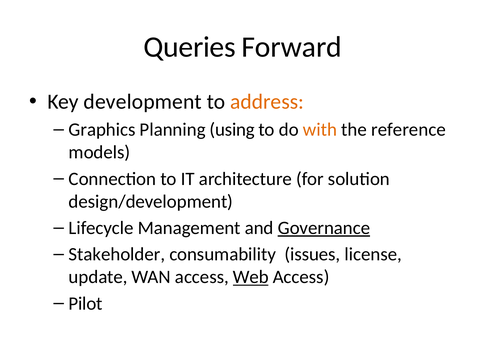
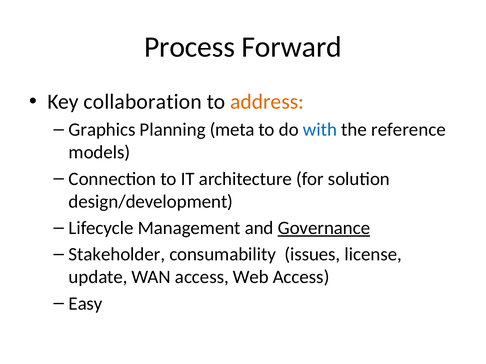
Queries: Queries -> Process
development: development -> collaboration
using: using -> meta
with colour: orange -> blue
Web underline: present -> none
Pilot: Pilot -> Easy
